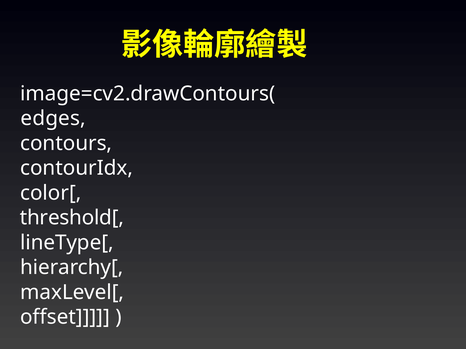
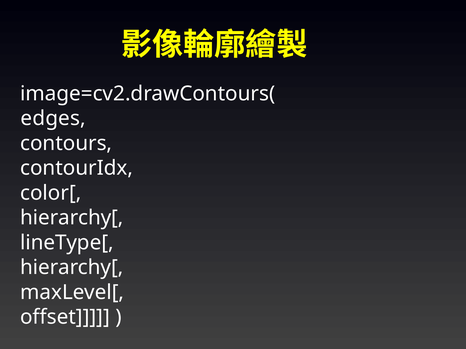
threshold[ at (72, 218): threshold[ -> hierarchy[
